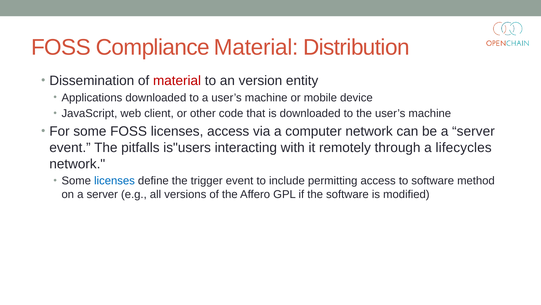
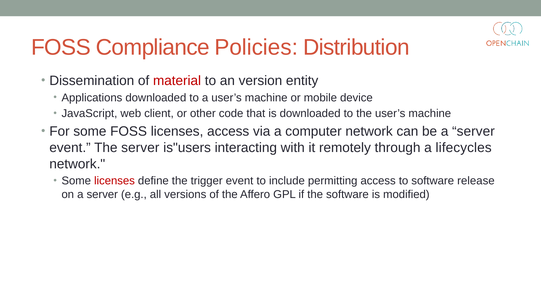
Compliance Material: Material -> Policies
The pitfalls: pitfalls -> server
licenses at (114, 181) colour: blue -> red
method: method -> release
